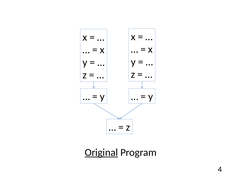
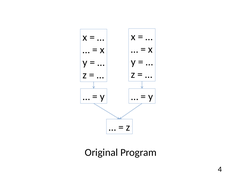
Original underline: present -> none
